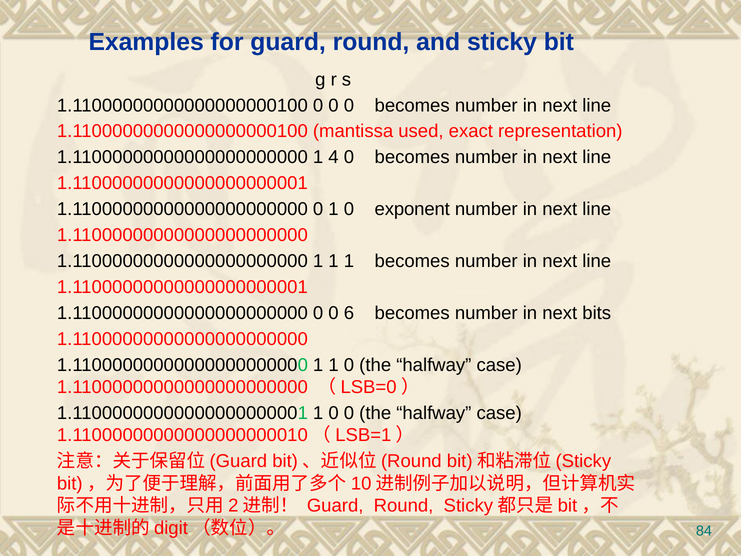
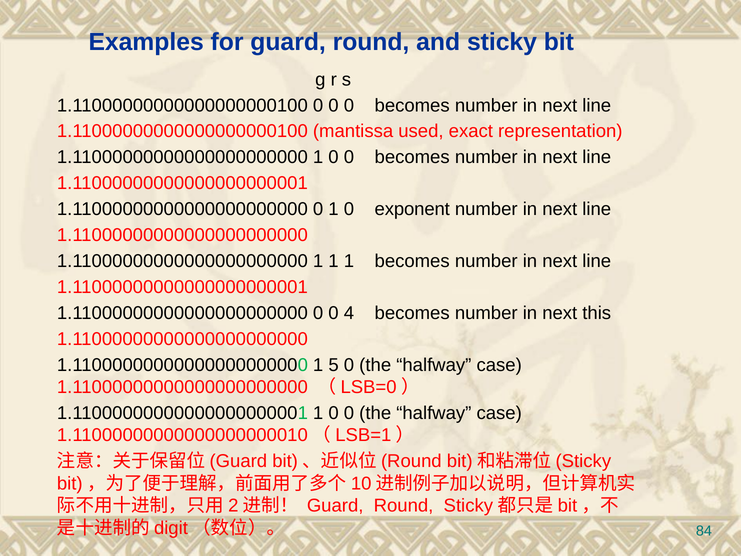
1.11000000000000000000000 1 4: 4 -> 0
6: 6 -> 4
bits: bits -> this
1 at (334, 365): 1 -> 5
